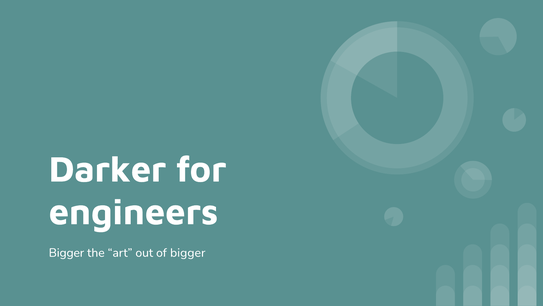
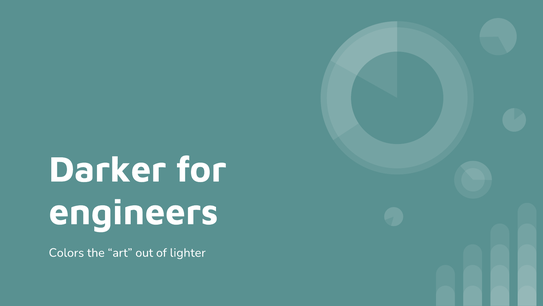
Bigger at (66, 252): Bigger -> Colors
of bigger: bigger -> lighter
